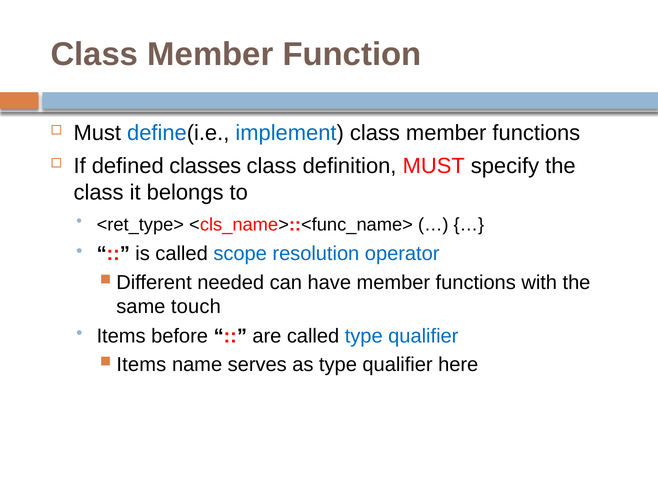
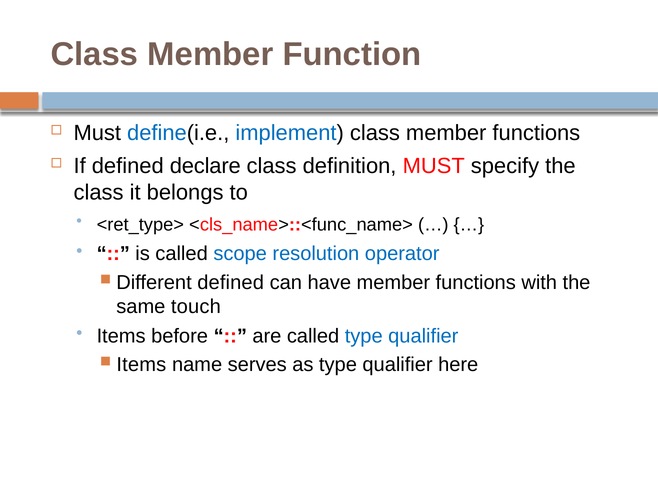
classes: classes -> declare
Different needed: needed -> defined
